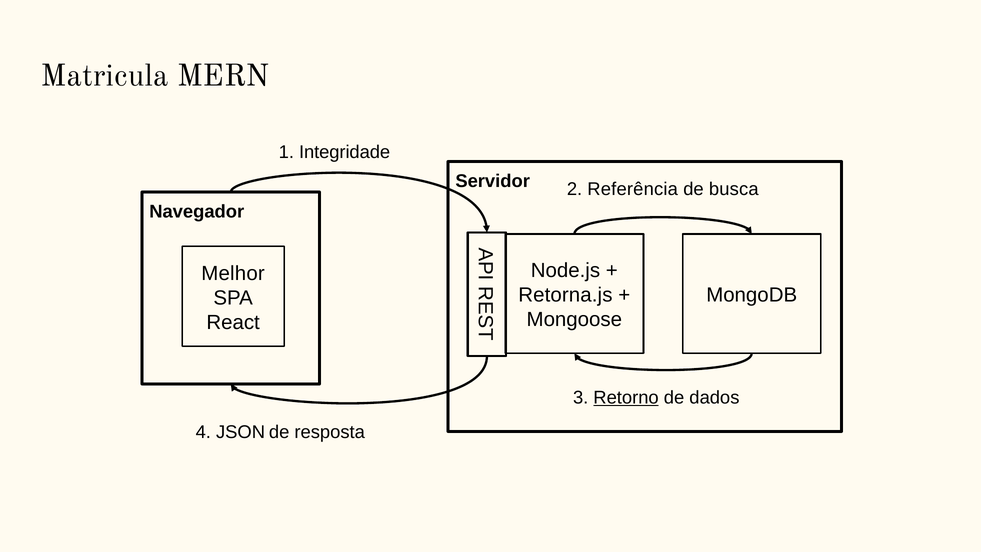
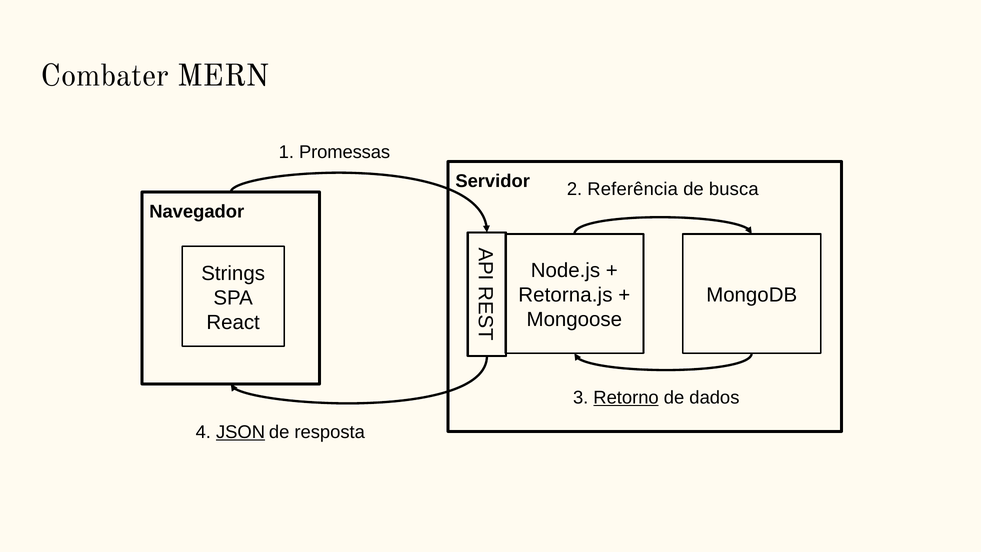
Matricula: Matricula -> Combater
Integridade: Integridade -> Promessas
Melhor: Melhor -> Strings
JSON underline: none -> present
